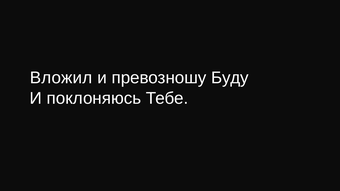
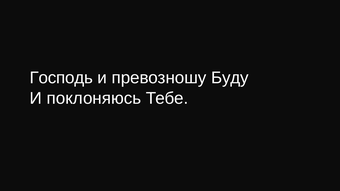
Вложил: Вложил -> Господь
